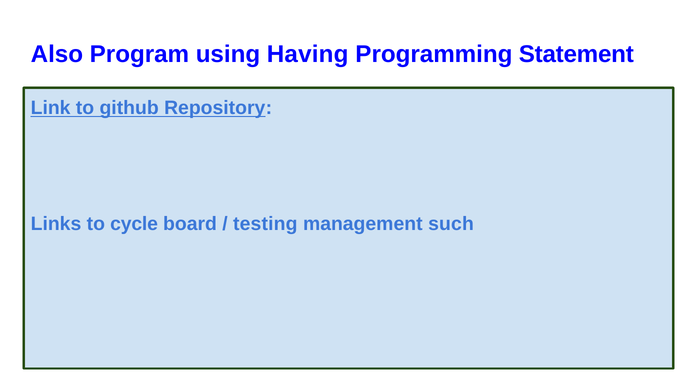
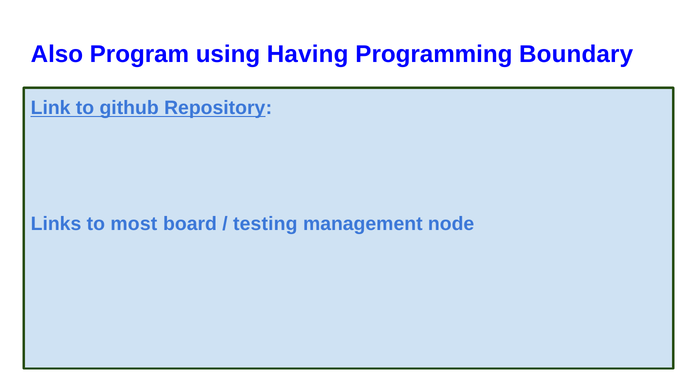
Statement: Statement -> Boundary
cycle: cycle -> most
such: such -> node
